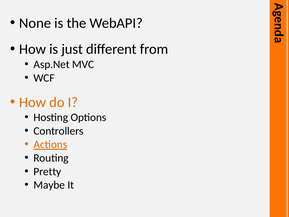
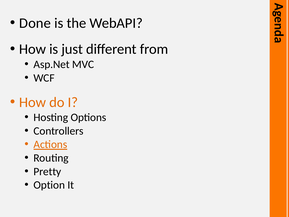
None: None -> Done
Maybe: Maybe -> Option
